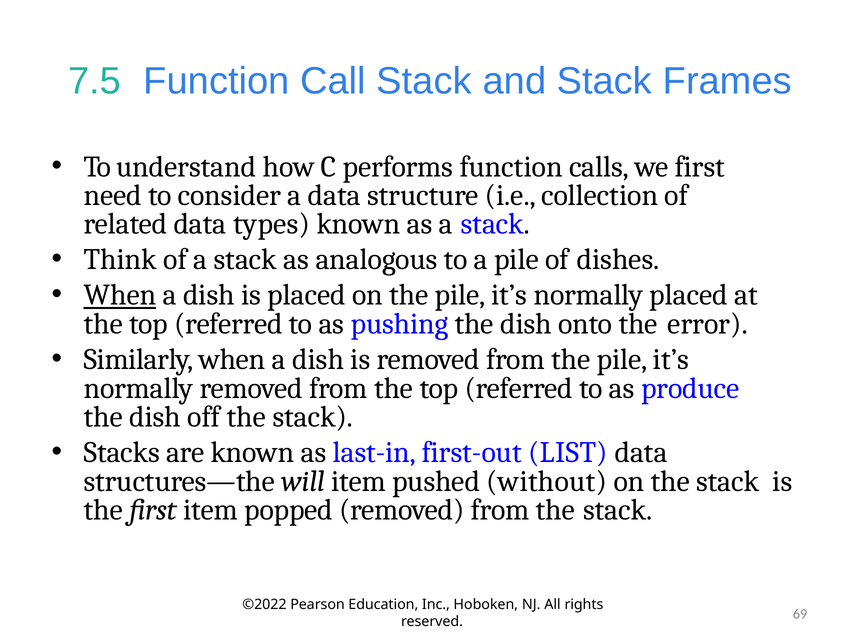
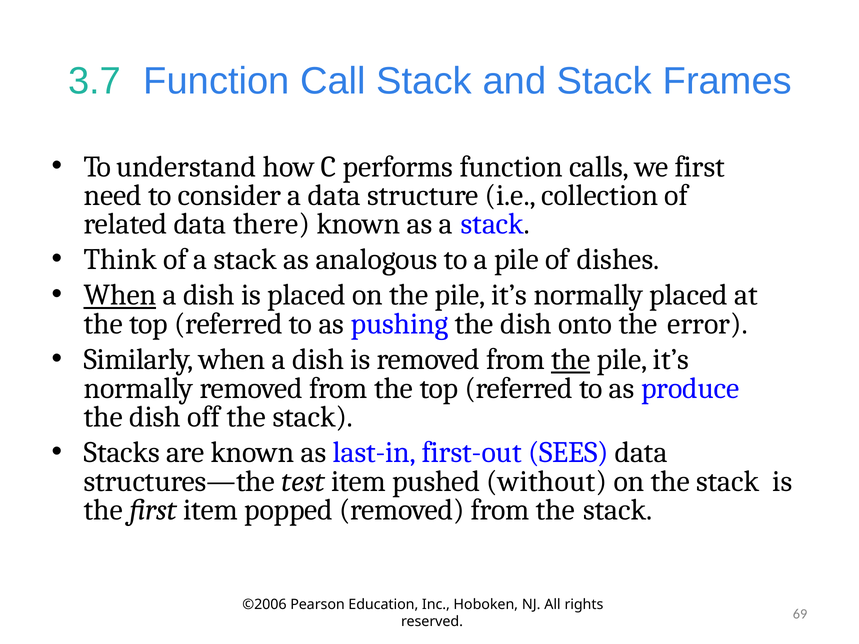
7.5: 7.5 -> 3.7
types: types -> there
the at (571, 360) underline: none -> present
LIST: LIST -> SEES
will: will -> test
©2022: ©2022 -> ©2006
